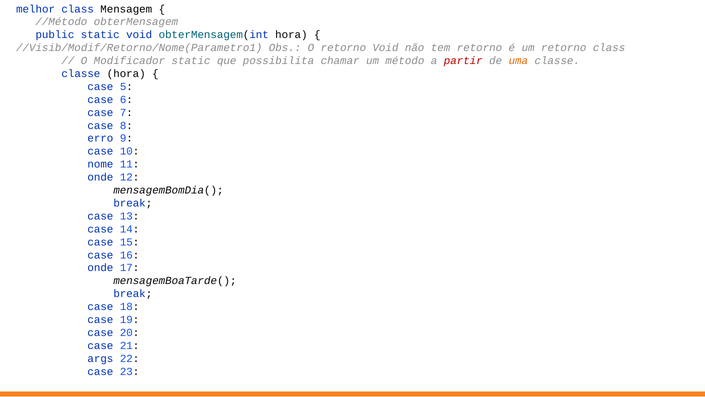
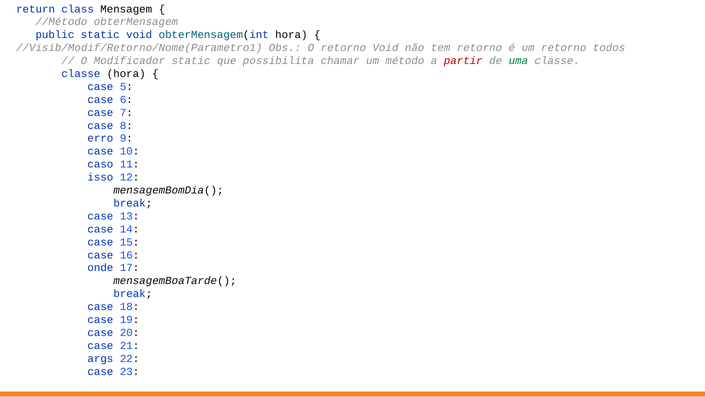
melhor: melhor -> return
retorno class: class -> todos
uma colour: orange -> green
nome: nome -> caso
onde at (100, 177): onde -> isso
